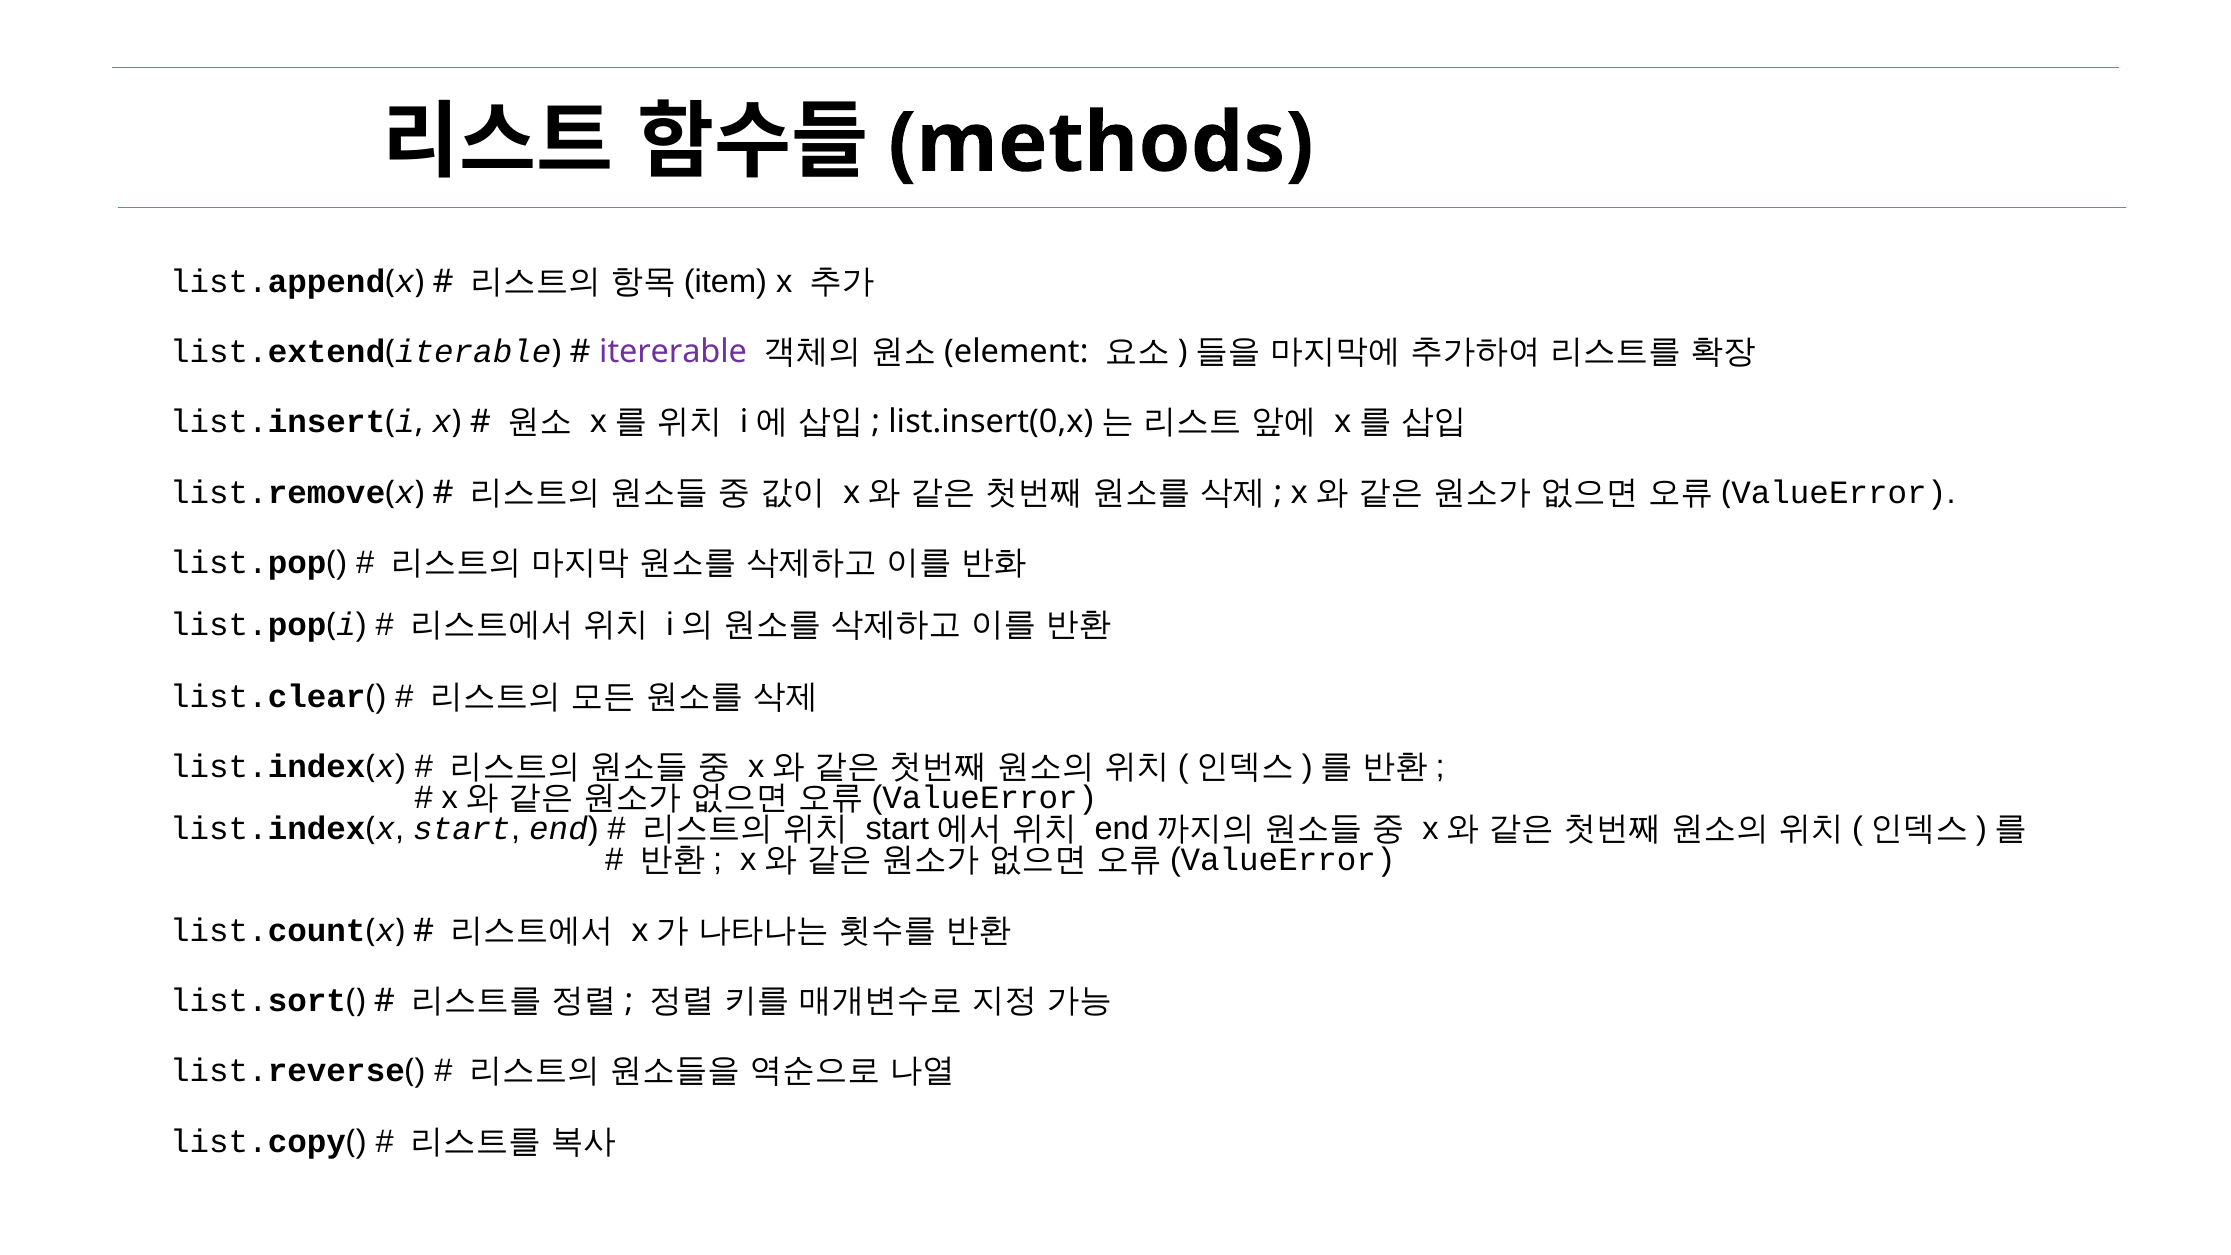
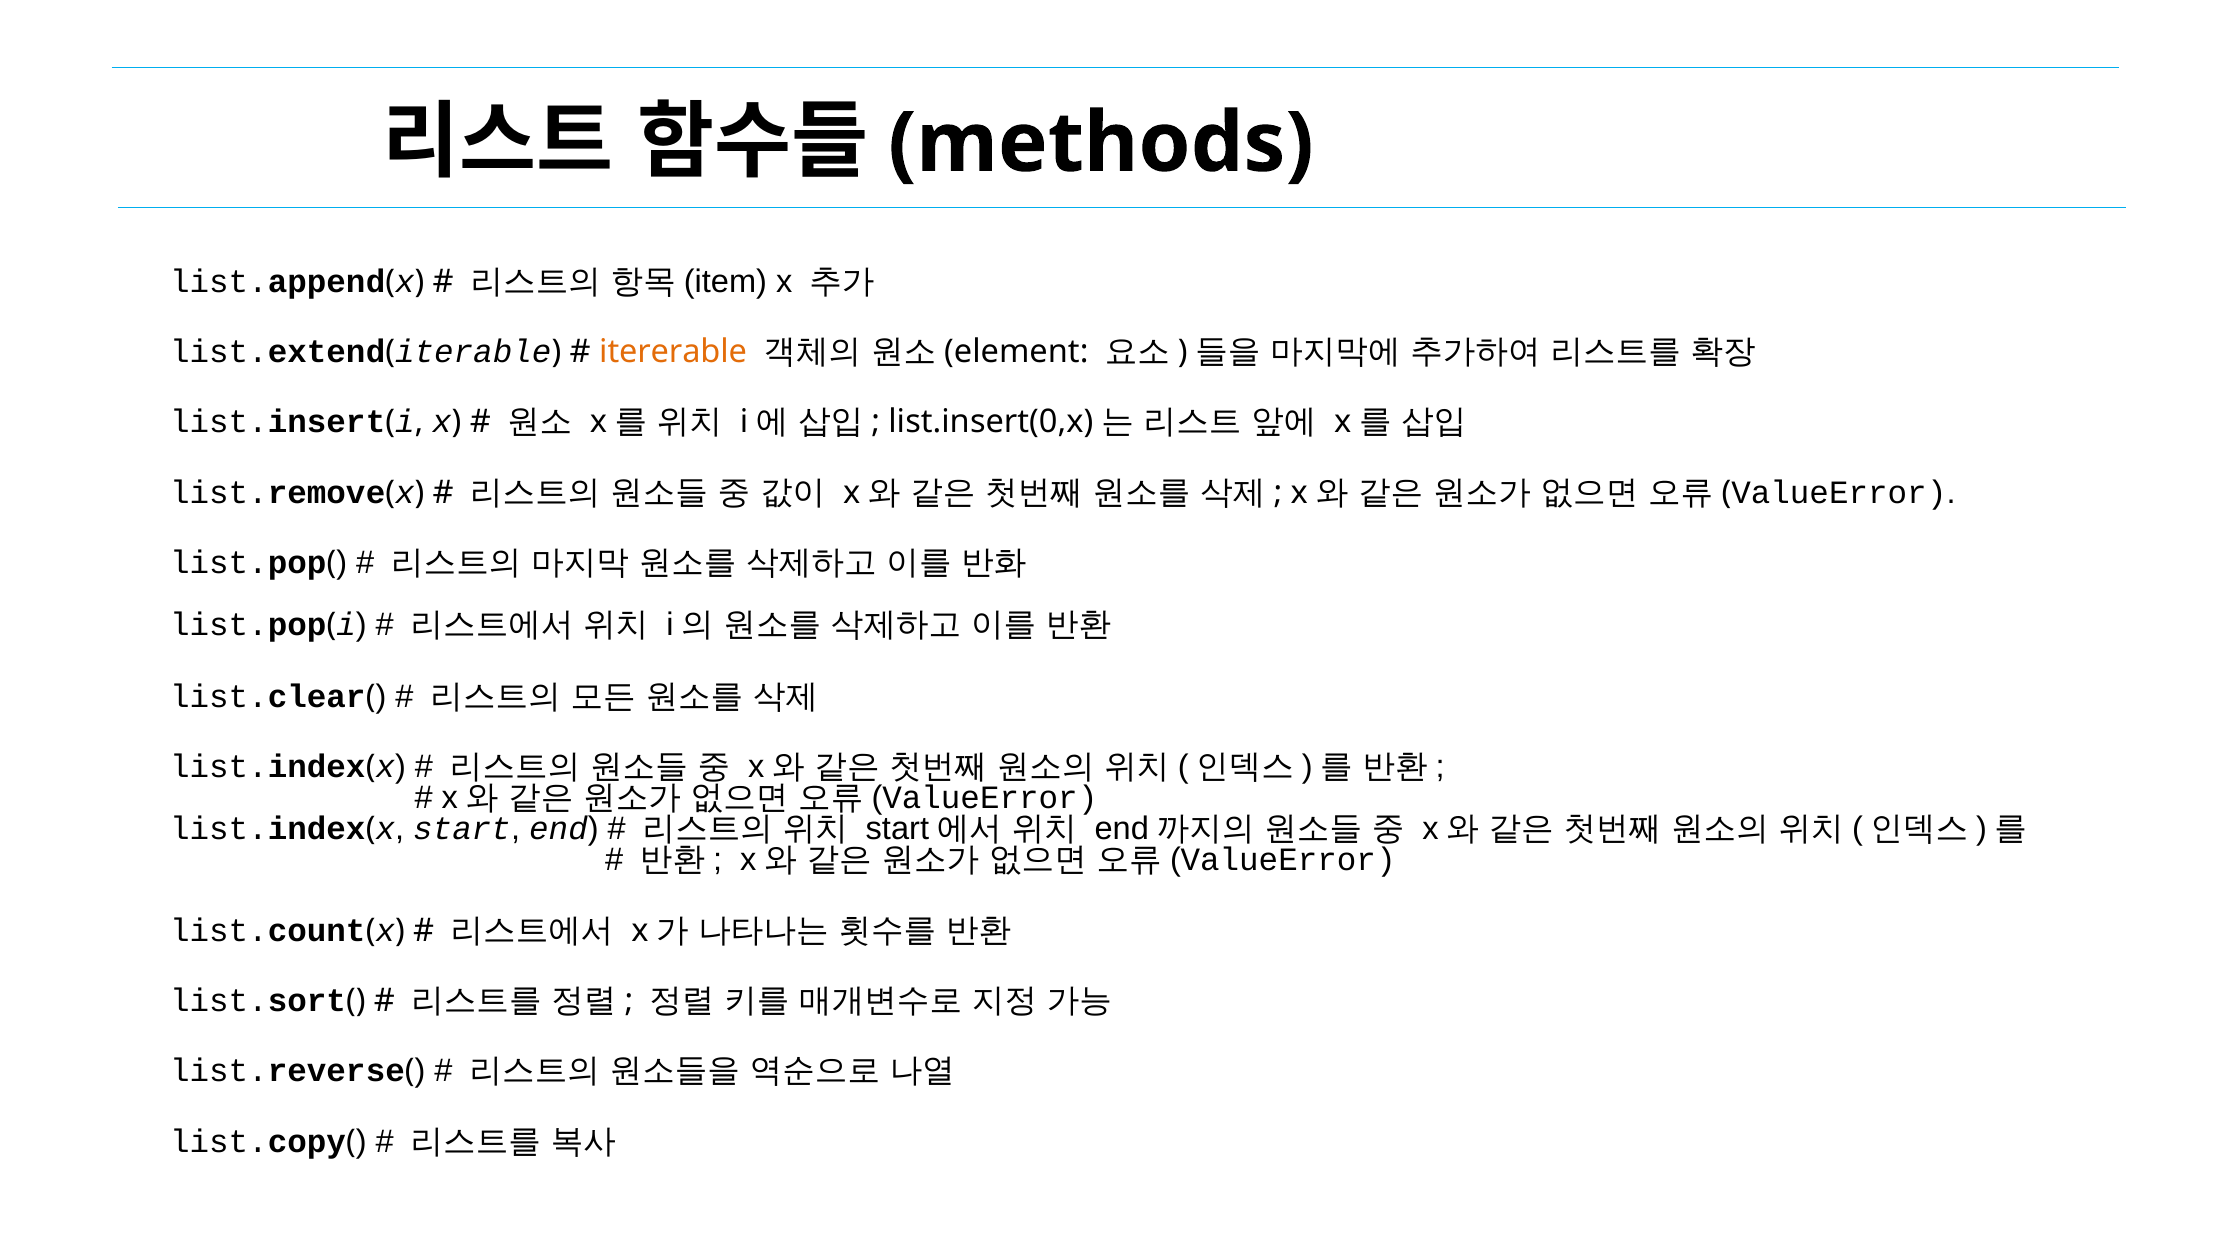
itererable colour: purple -> orange
